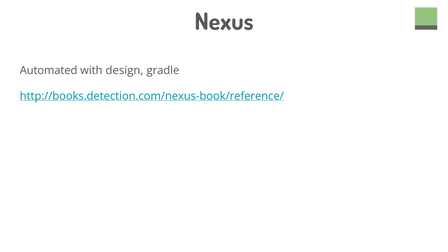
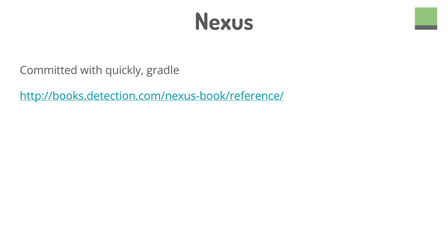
Automated: Automated -> Committed
design: design -> quickly
